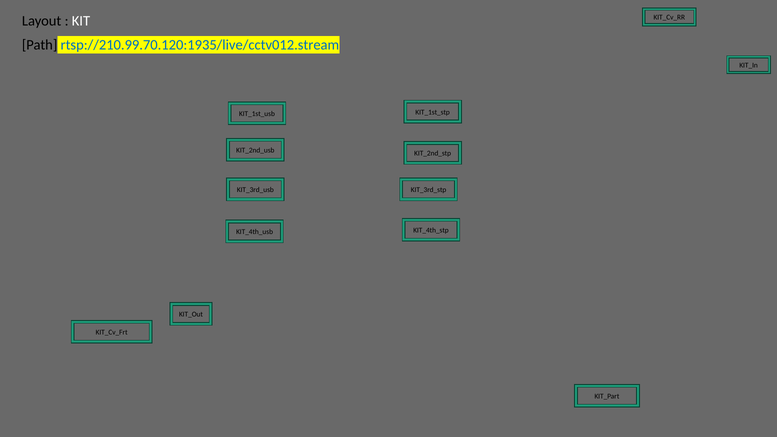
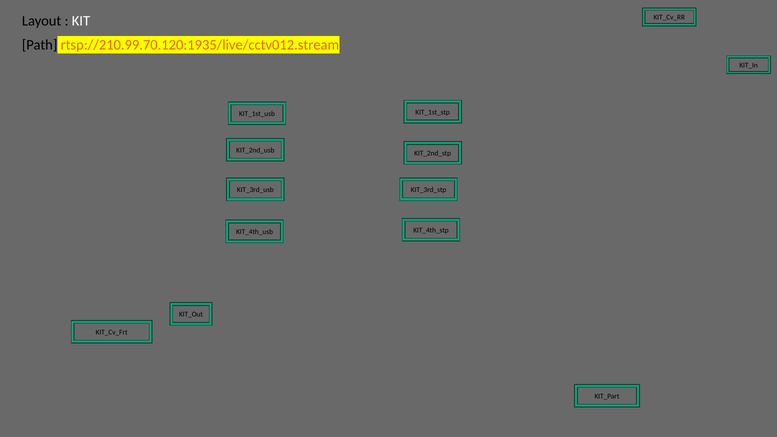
rtsp://210.99.70.120:1935/live/cctv012.stream colour: blue -> orange
